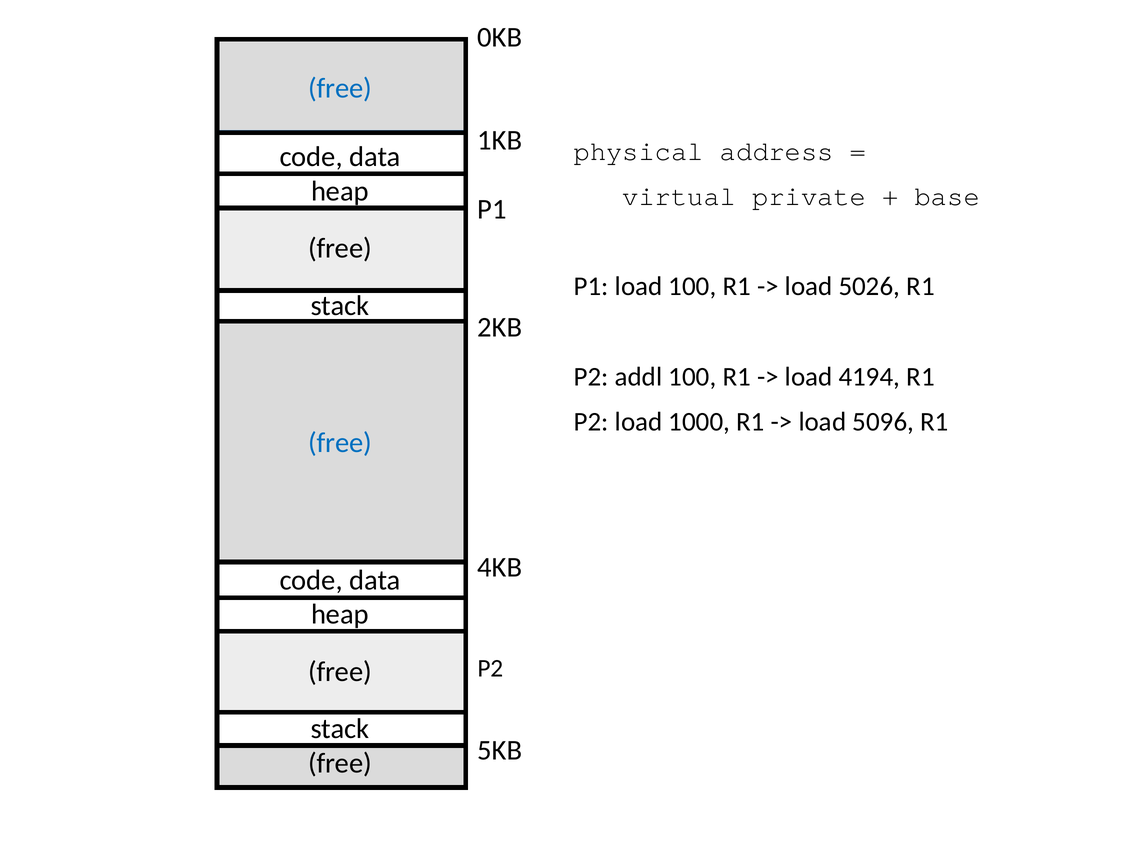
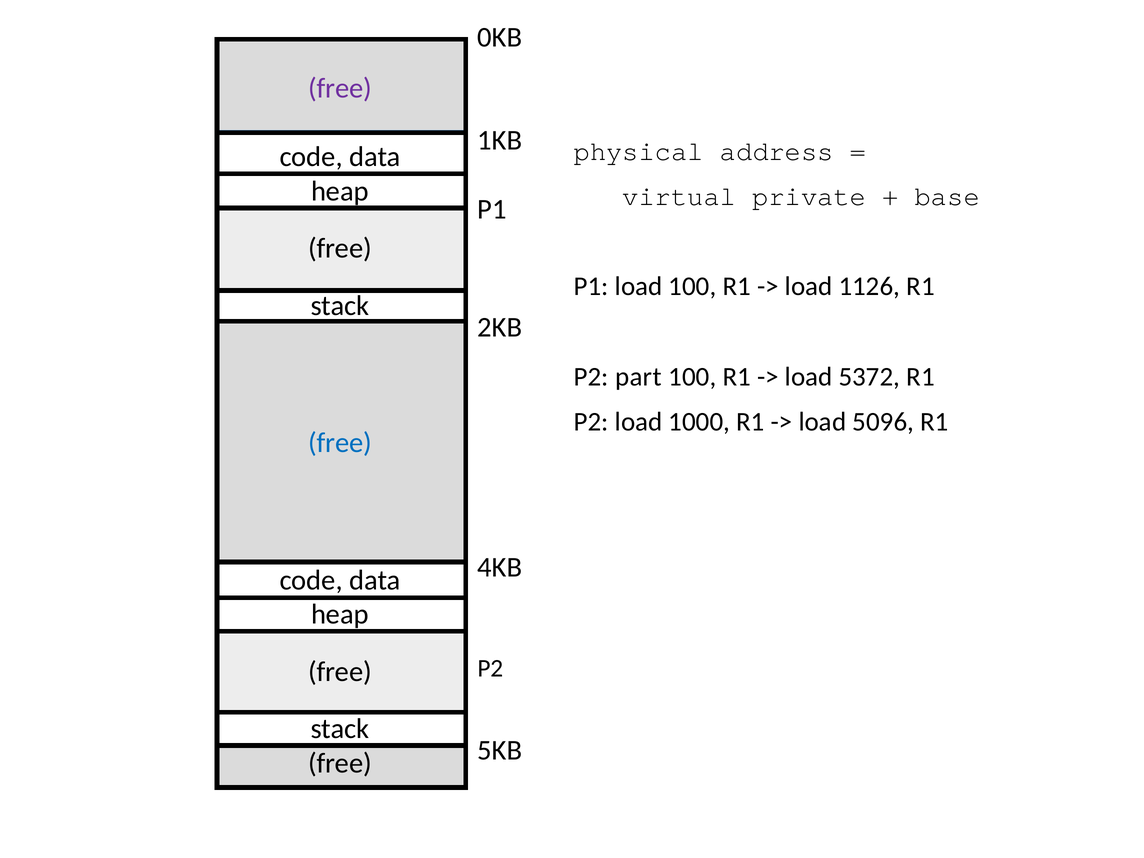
free at (340, 88) colour: blue -> purple
5026: 5026 -> 1126
addl: addl -> part
4194: 4194 -> 5372
